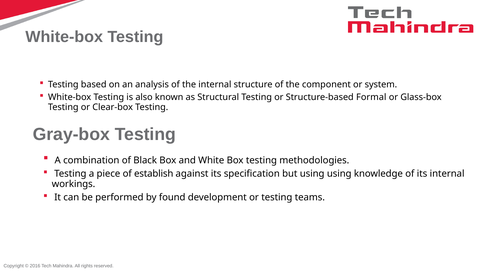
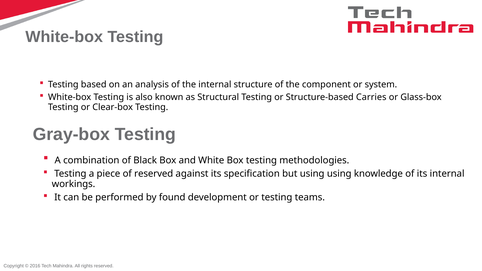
Formal: Formal -> Carries
of establish: establish -> reserved
